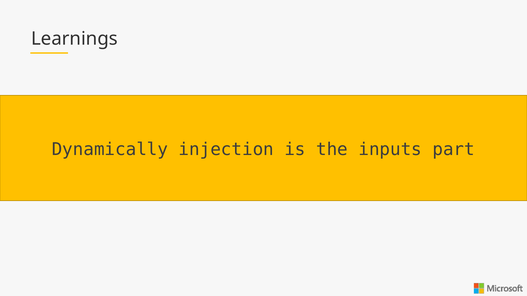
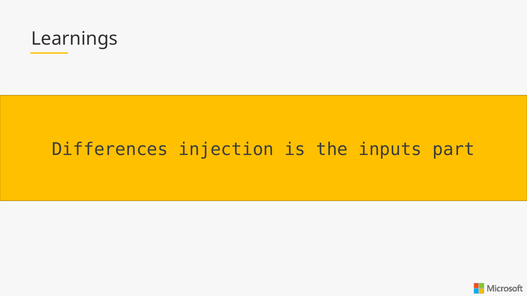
Dynamically: Dynamically -> Differences
